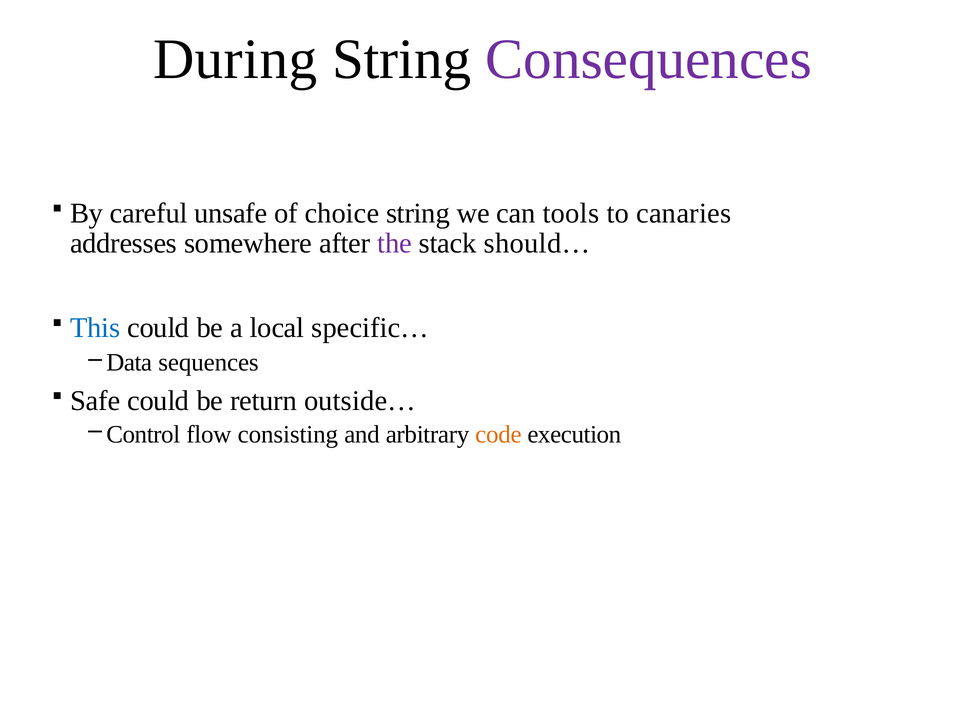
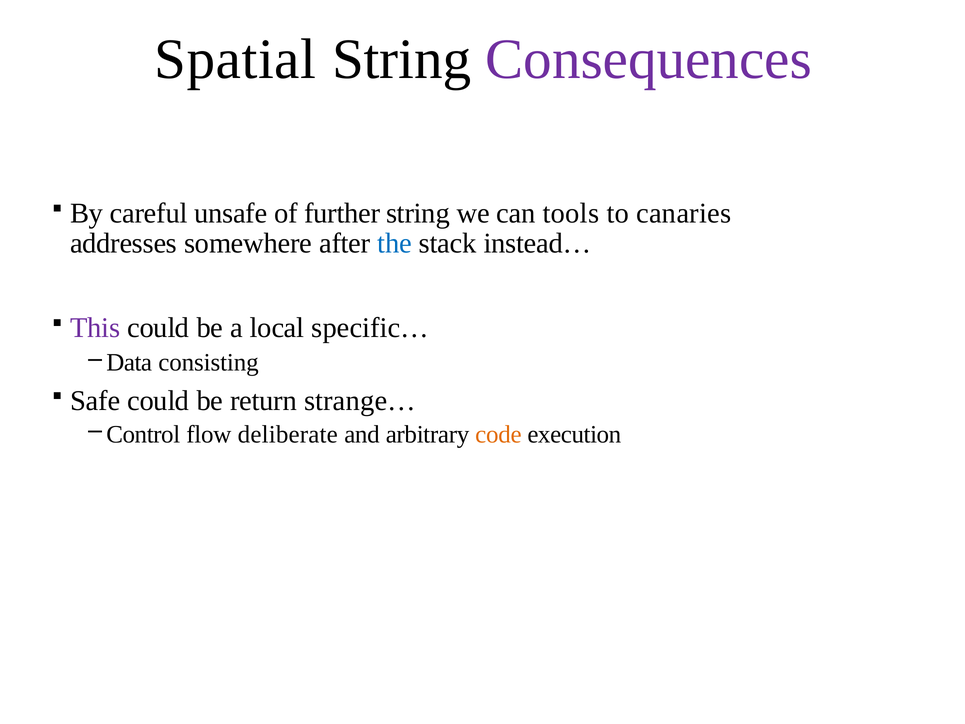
During: During -> Spatial
choice: choice -> further
the colour: purple -> blue
should…: should… -> instead…
This colour: blue -> purple
sequences: sequences -> consisting
outside…: outside… -> strange…
consisting: consisting -> deliberate
